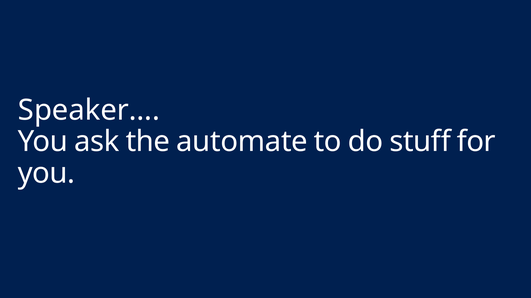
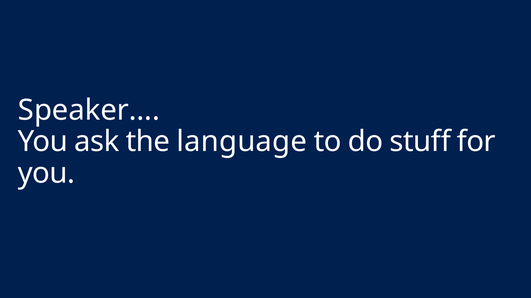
automate: automate -> language
